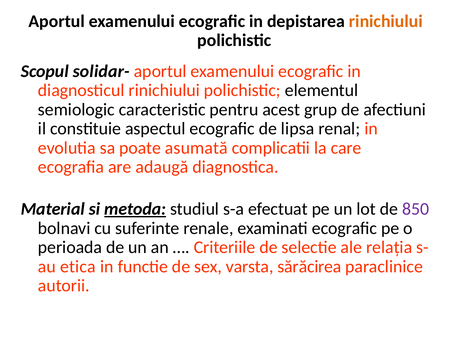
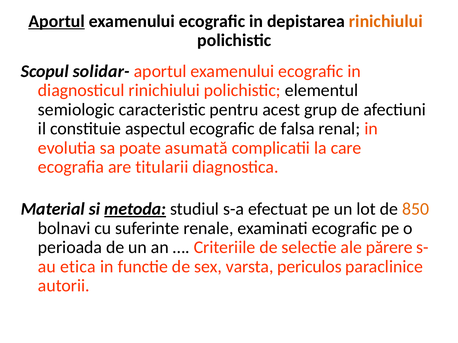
Aportul at (57, 21) underline: none -> present
lipsa: lipsa -> falsa
adaugă: adaugă -> titularii
850 colour: purple -> orange
relația: relația -> părere
sărăcirea: sărăcirea -> periculos
